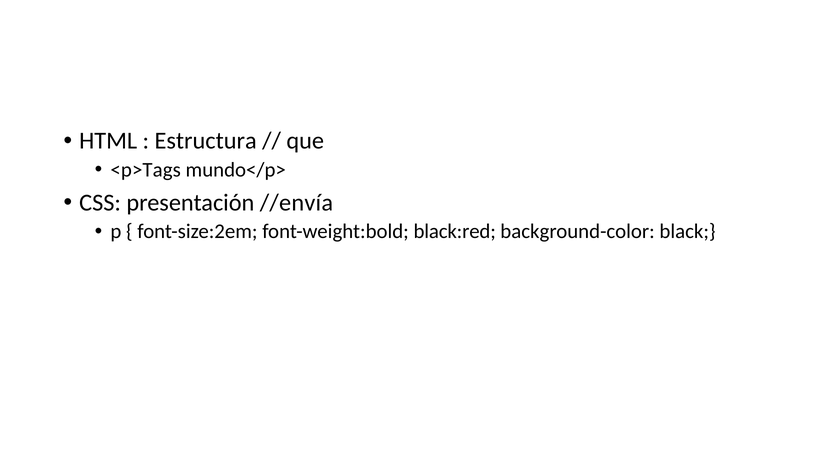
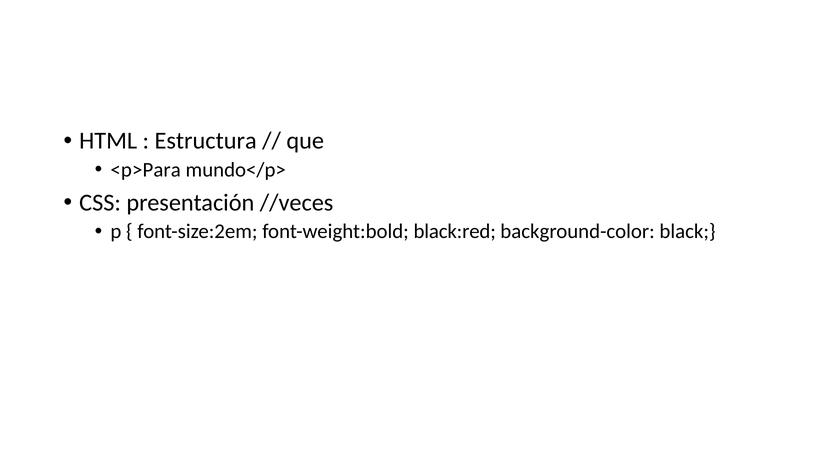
<p>Tags: <p>Tags -> <p>Para
//envía: //envía -> //veces
